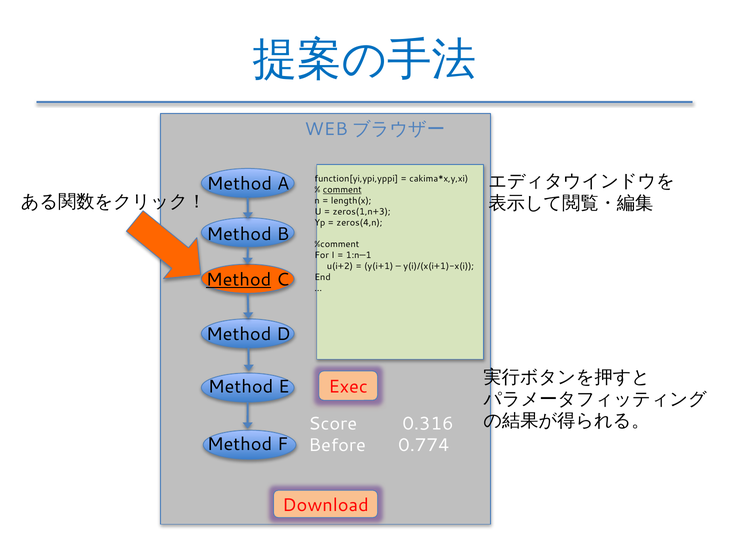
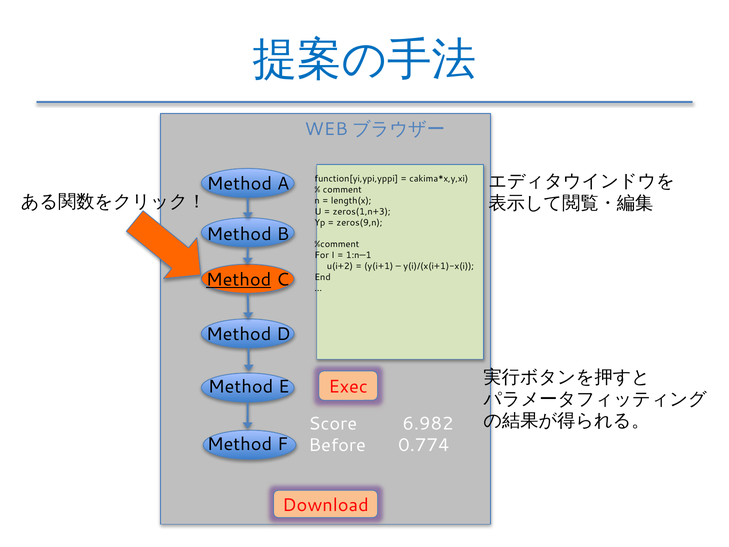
comment underline: present -> none
zeros(4,n: zeros(4,n -> zeros(9,n
0.316: 0.316 -> 6.982
